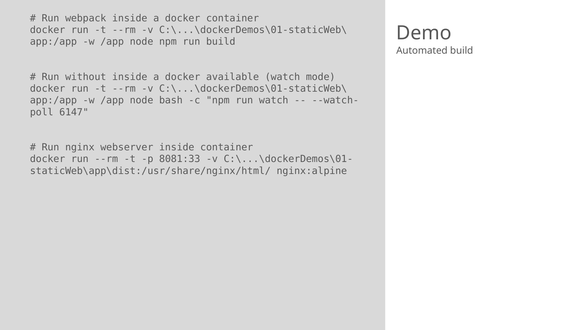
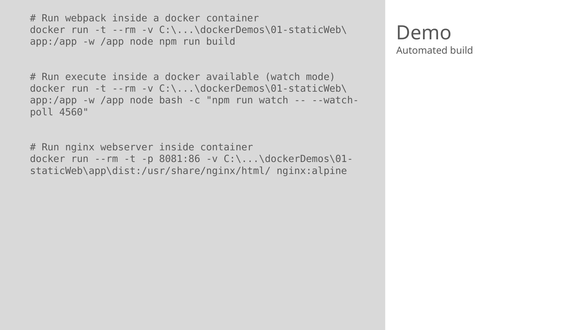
without: without -> execute
6147: 6147 -> 4560
8081:33: 8081:33 -> 8081:86
